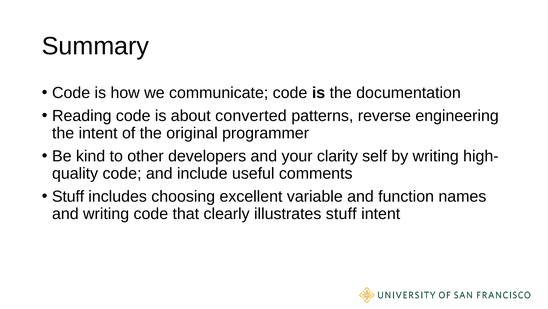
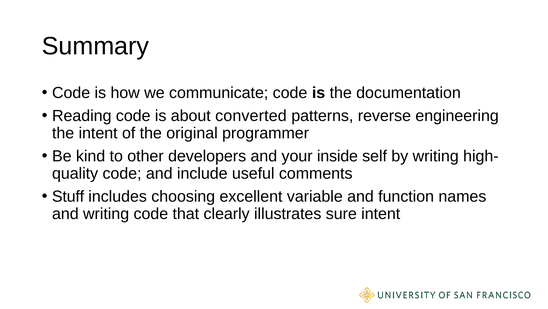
clarity: clarity -> inside
illustrates stuff: stuff -> sure
